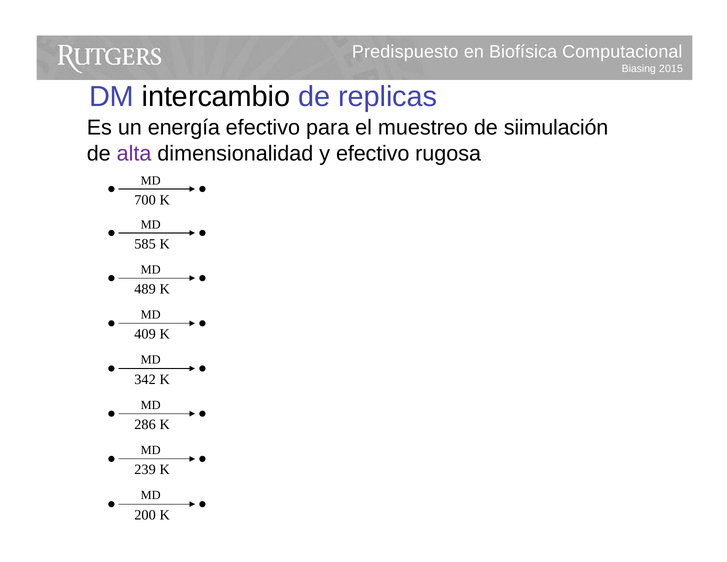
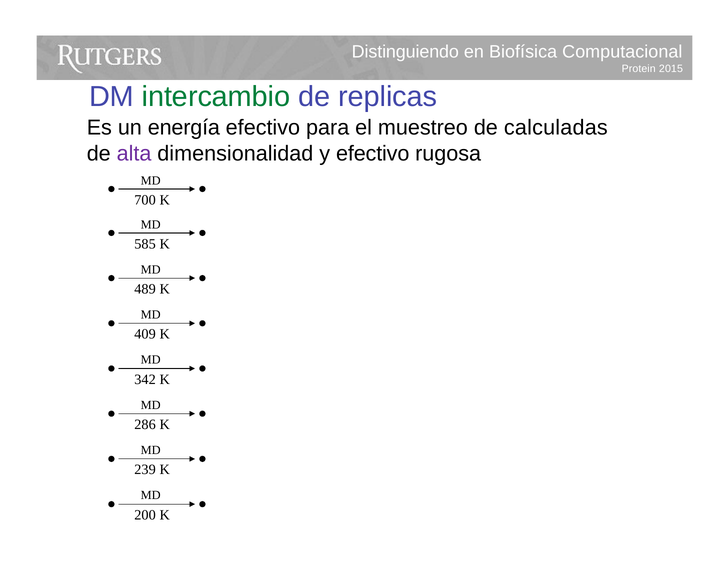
Predispuesto: Predispuesto -> Distinguiendo
Biasing: Biasing -> Protein
intercambio colour: black -> green
siimulación: siimulación -> calculadas
